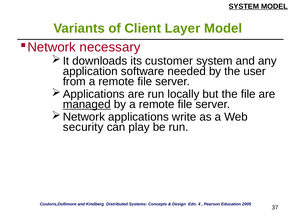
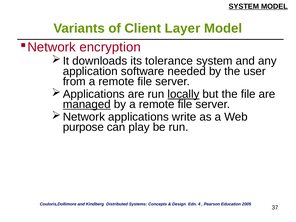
necessary: necessary -> encryption
customer: customer -> tolerance
locally underline: none -> present
security: security -> purpose
